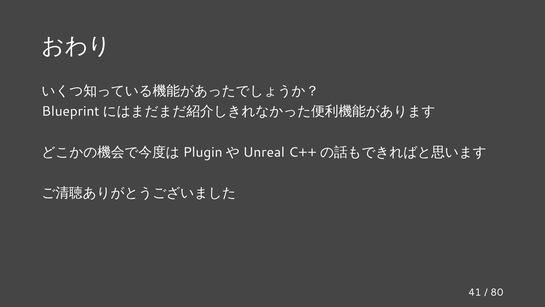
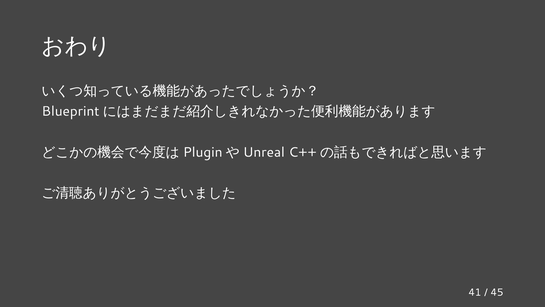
80: 80 -> 45
